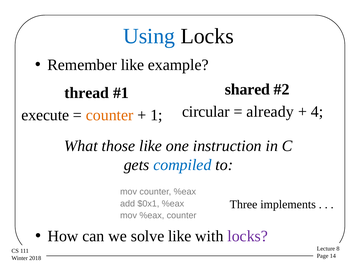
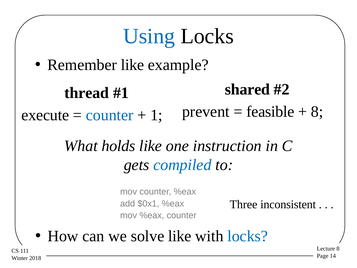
circular: circular -> prevent
already: already -> feasible
4 at (317, 111): 4 -> 8
counter at (110, 115) colour: orange -> blue
those: those -> holds
implements: implements -> inconsistent
locks at (248, 236) colour: purple -> blue
